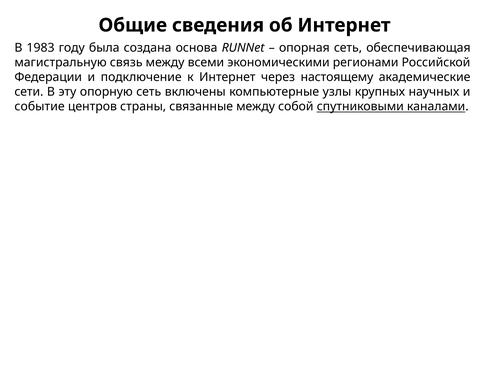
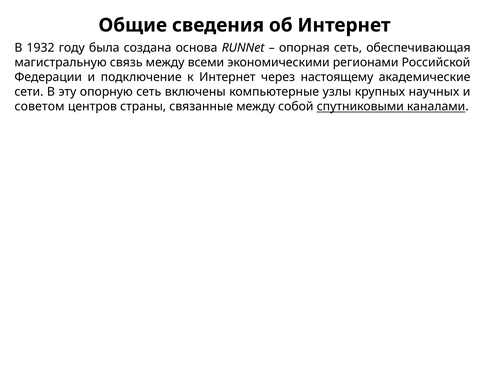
1983: 1983 -> 1932
событие: событие -> советом
